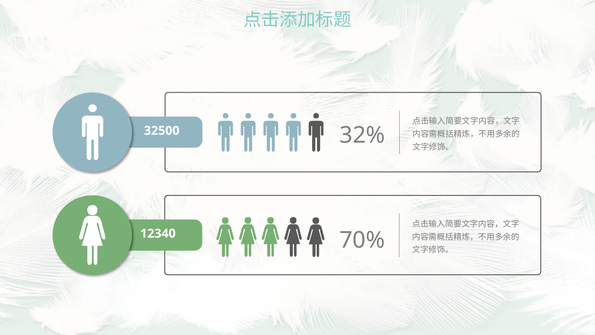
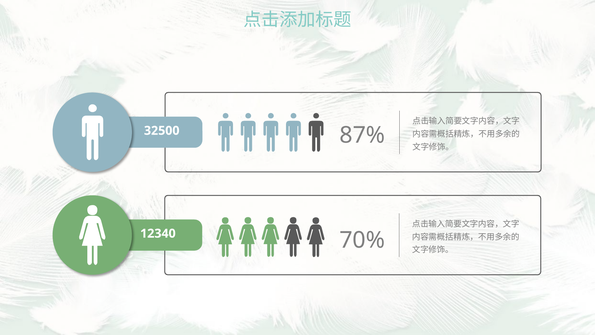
32%: 32% -> 87%
